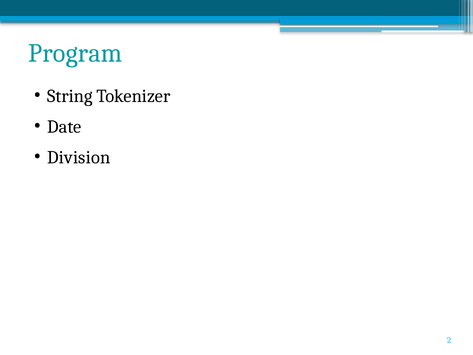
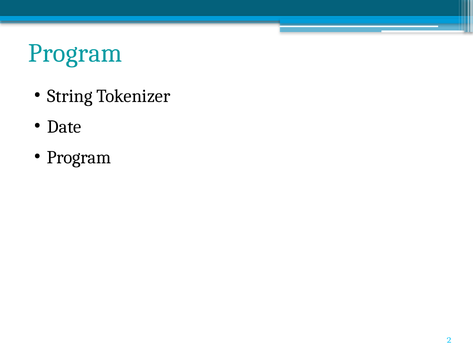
Division at (79, 157): Division -> Program
